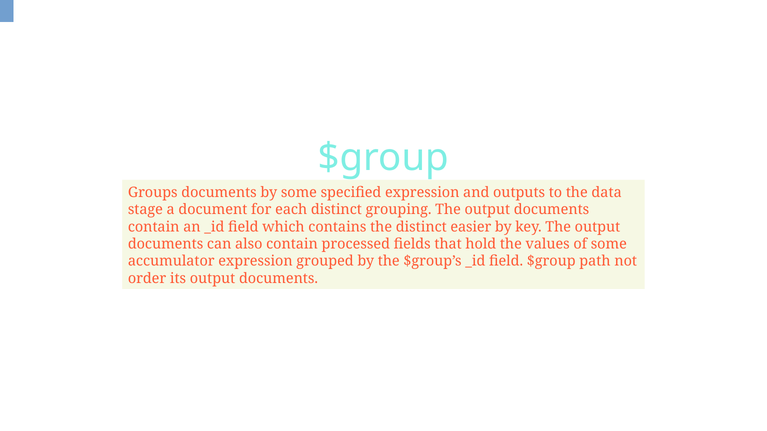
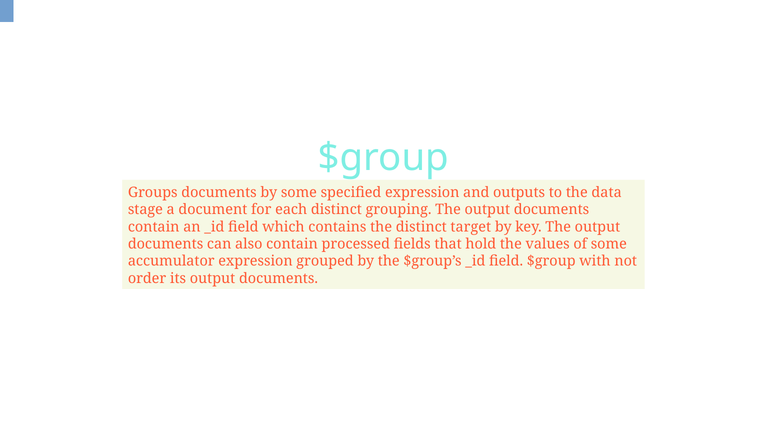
easier: easier -> target
path: path -> with
